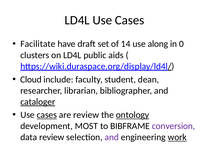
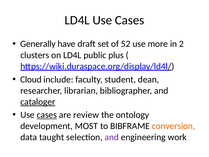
Facilitate: Facilitate -> Generally
14: 14 -> 52
along: along -> more
0: 0 -> 2
aids: aids -> plus
ontology underline: present -> none
conversion colour: purple -> orange
data review: review -> taught
work underline: present -> none
